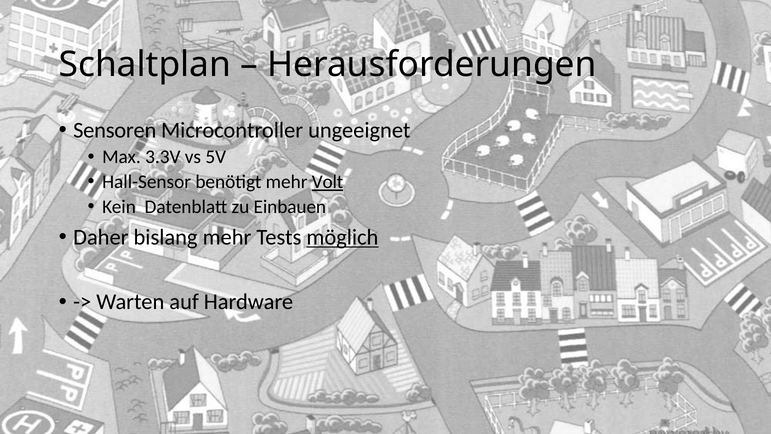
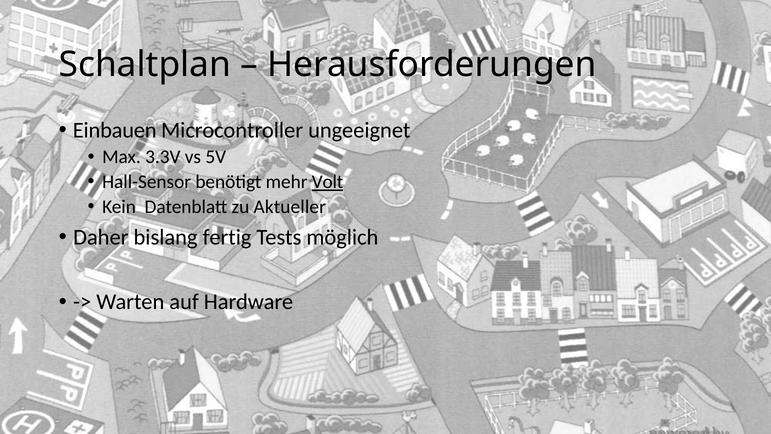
Sensoren: Sensoren -> Einbauen
Einbauen: Einbauen -> Aktueller
bislang mehr: mehr -> fertig
möglich underline: present -> none
